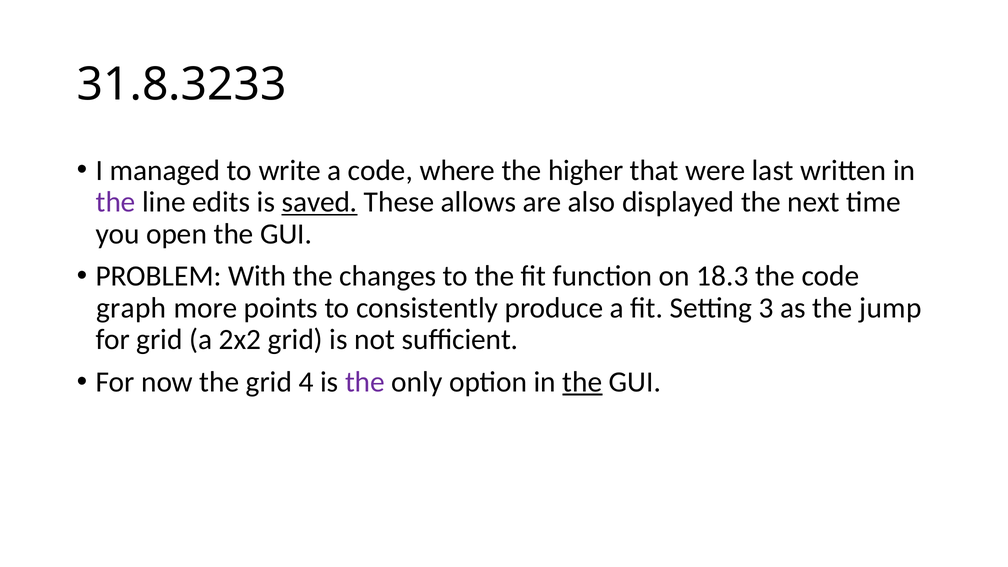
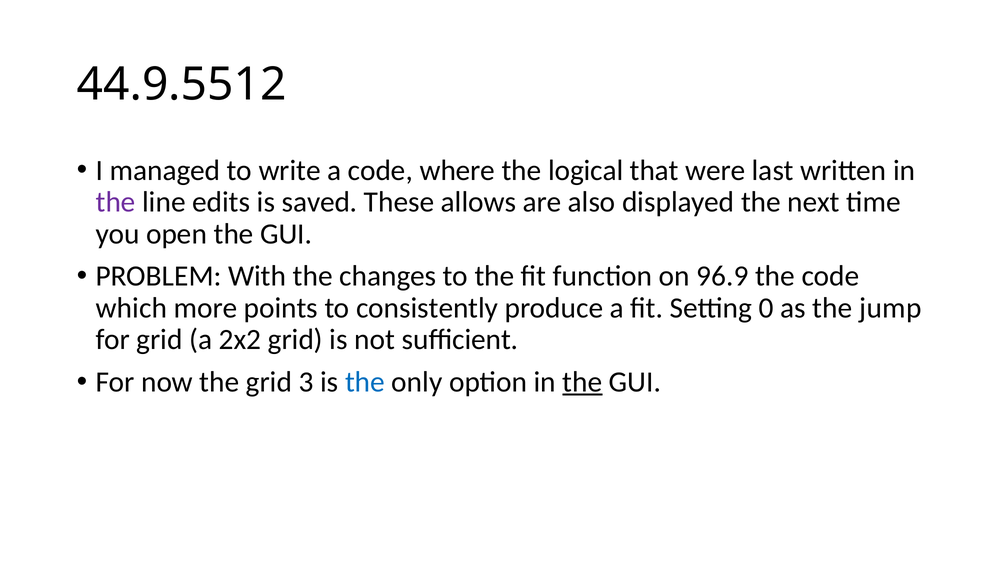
31.8.3233: 31.8.3233 -> 44.9.5512
higher: higher -> logical
saved underline: present -> none
18.3: 18.3 -> 96.9
graph: graph -> which
3: 3 -> 0
4: 4 -> 3
the at (365, 382) colour: purple -> blue
